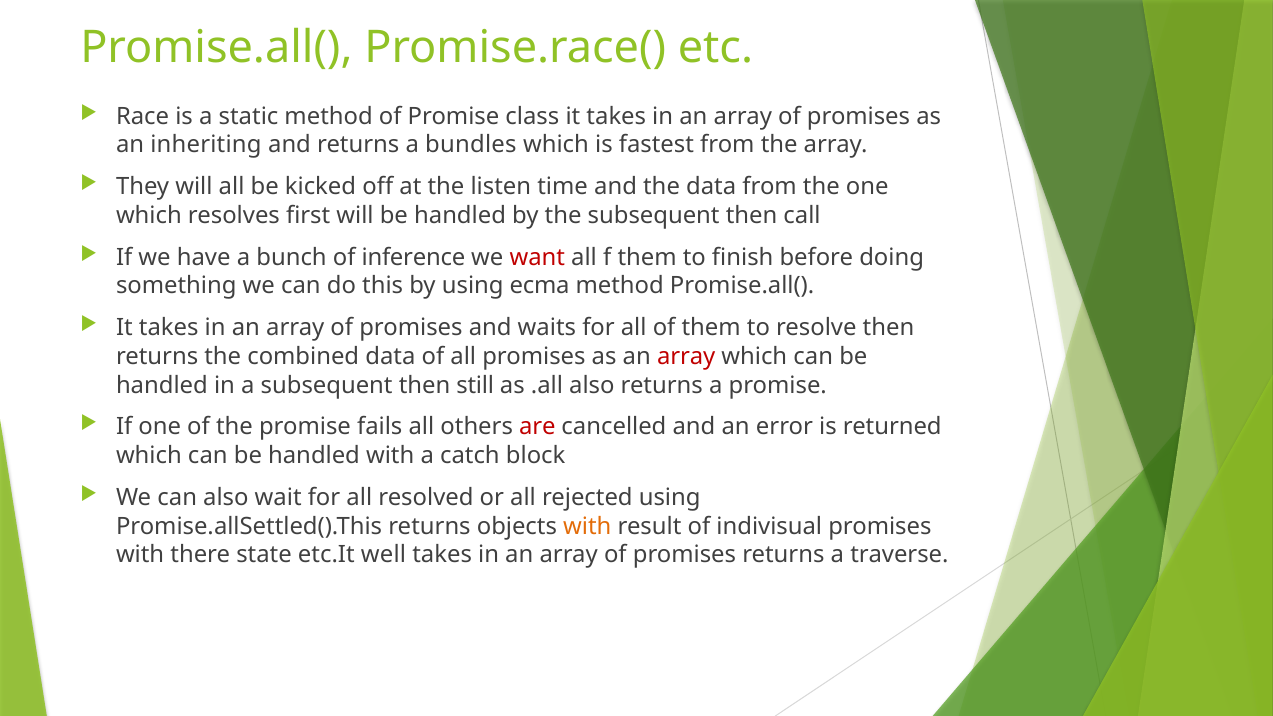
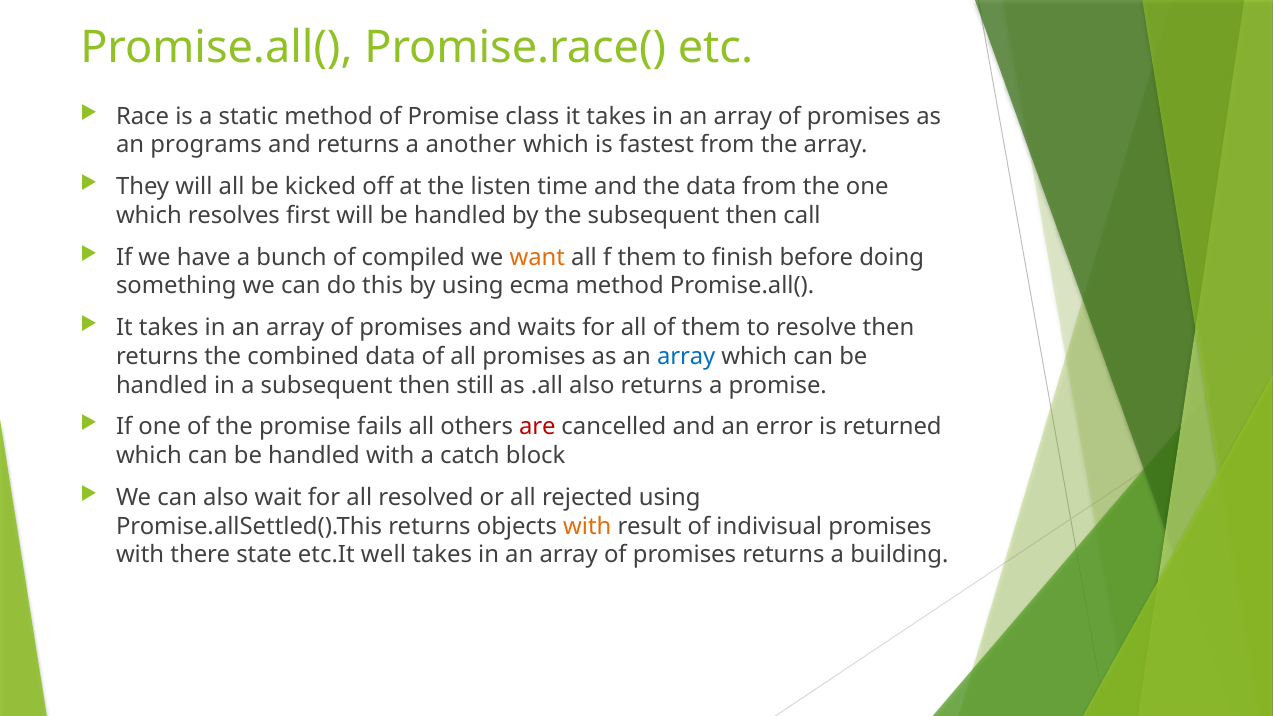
inheriting: inheriting -> programs
bundles: bundles -> another
inference: inference -> compiled
want colour: red -> orange
array at (686, 357) colour: red -> blue
traverse: traverse -> building
